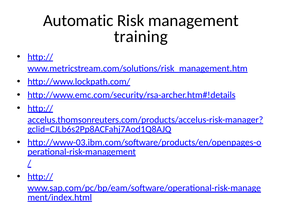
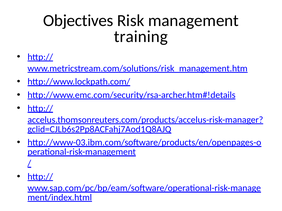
Automatic: Automatic -> Objectives
